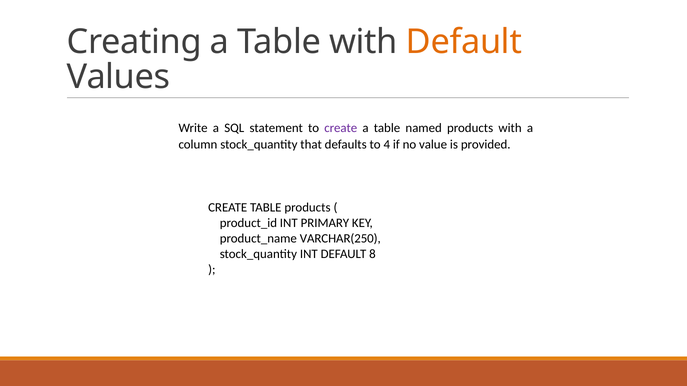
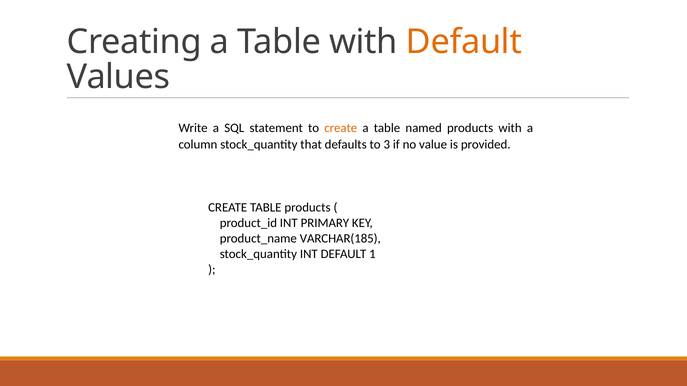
create at (341, 128) colour: purple -> orange
4: 4 -> 3
VARCHAR(250: VARCHAR(250 -> VARCHAR(185
8: 8 -> 1
